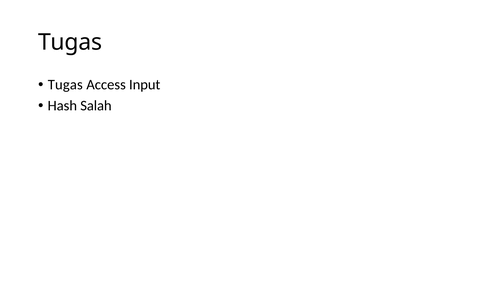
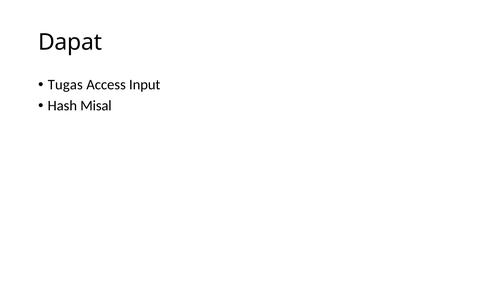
Tugas at (70, 42): Tugas -> Dapat
Salah: Salah -> Misal
